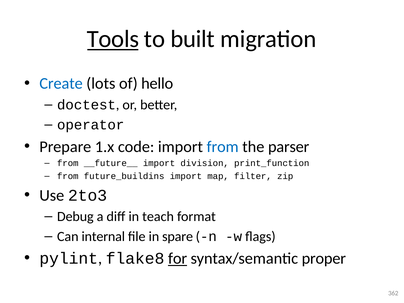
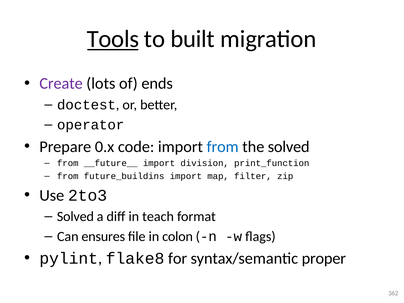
Create colour: blue -> purple
hello: hello -> ends
1.x: 1.x -> 0.x
the parser: parser -> solved
Debug at (75, 217): Debug -> Solved
internal: internal -> ensures
spare: spare -> colon
for underline: present -> none
